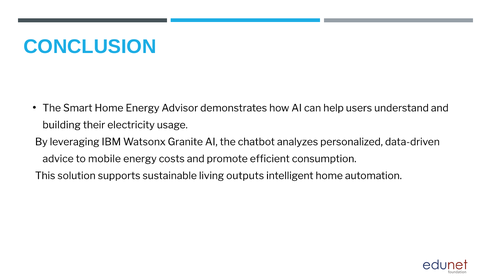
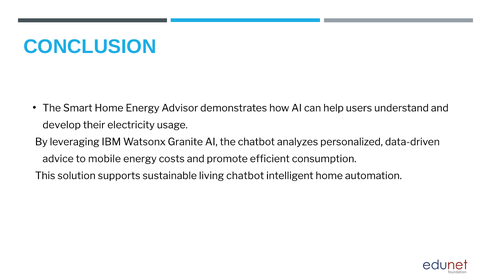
building: building -> develop
living outputs: outputs -> chatbot
